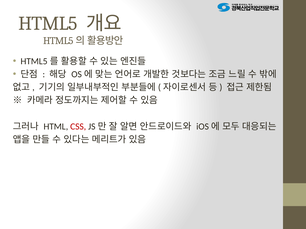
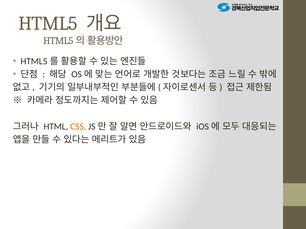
CSS colour: red -> orange
